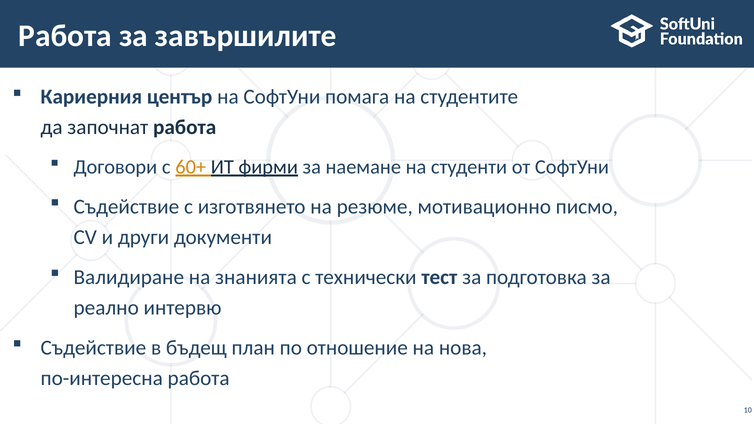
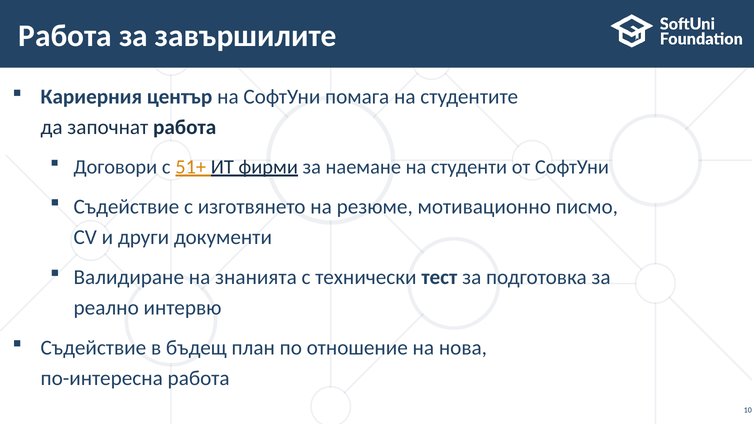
60+: 60+ -> 51+
